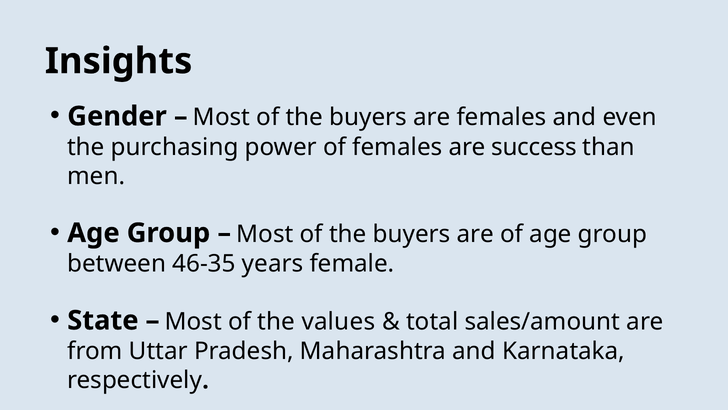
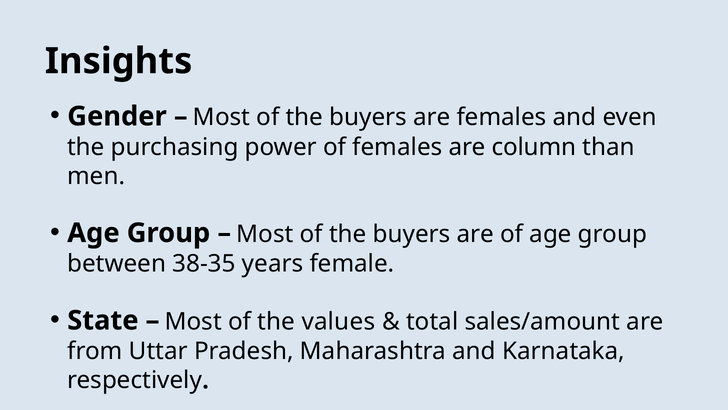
success: success -> column
46-35: 46-35 -> 38-35
